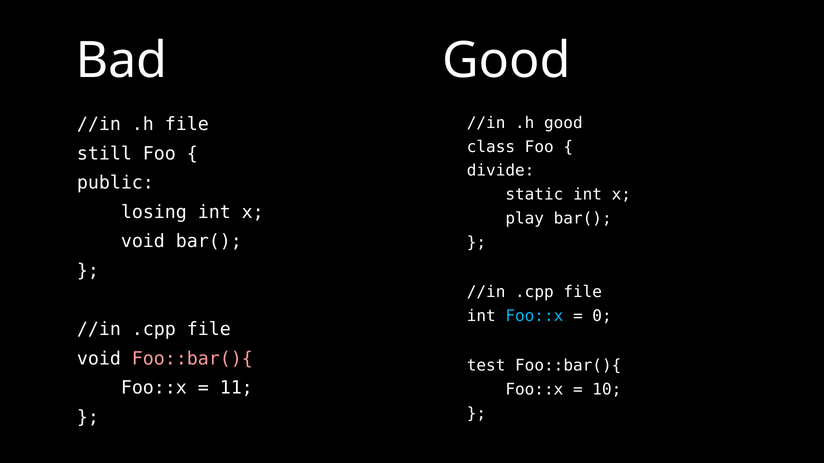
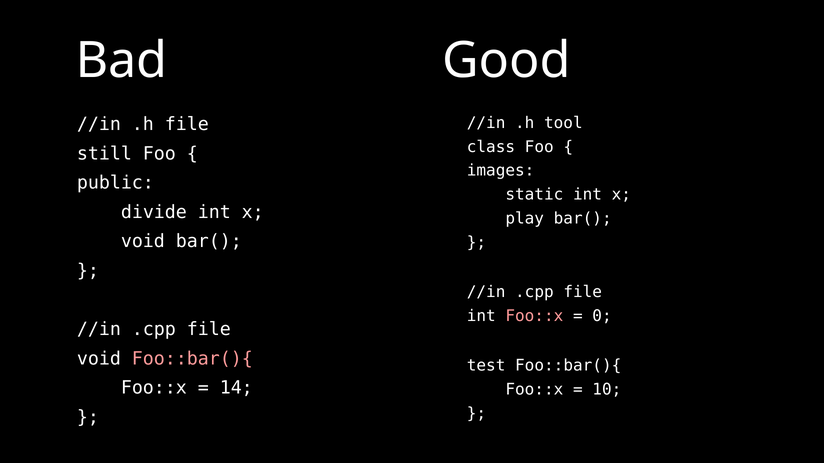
.h good: good -> tool
divide: divide -> images
losing: losing -> divide
Foo::x at (534, 316) colour: light blue -> pink
11: 11 -> 14
